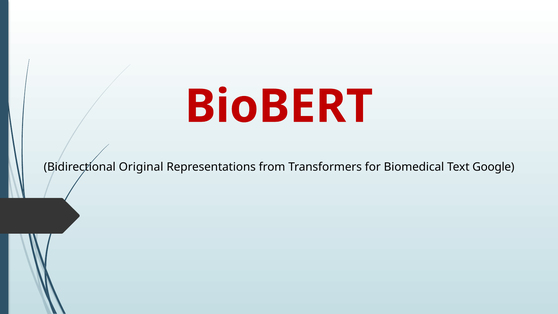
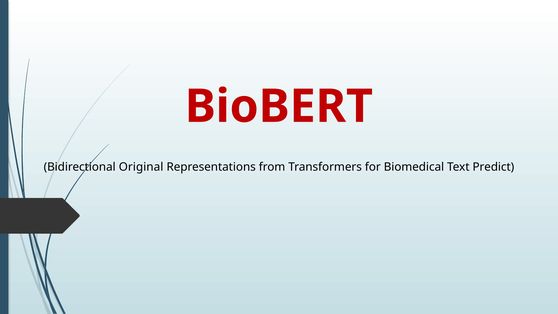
Google: Google -> Predict
